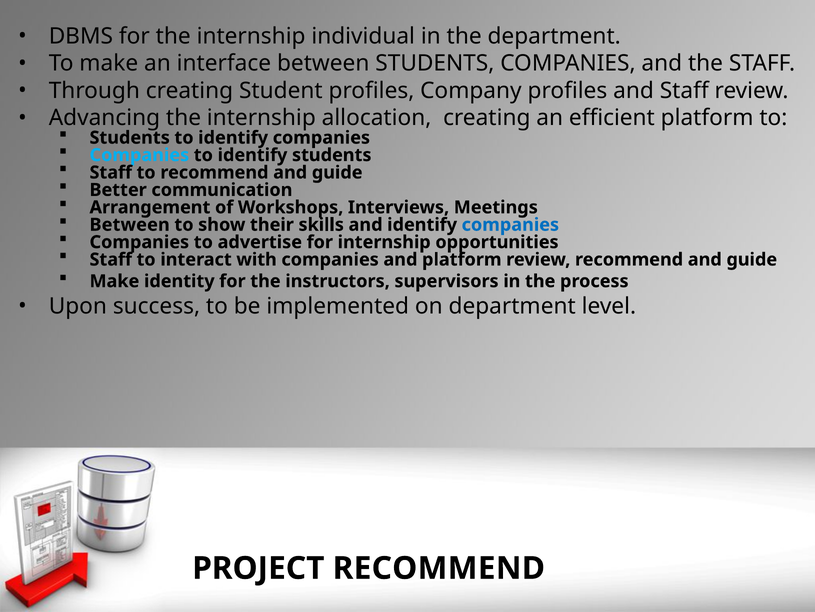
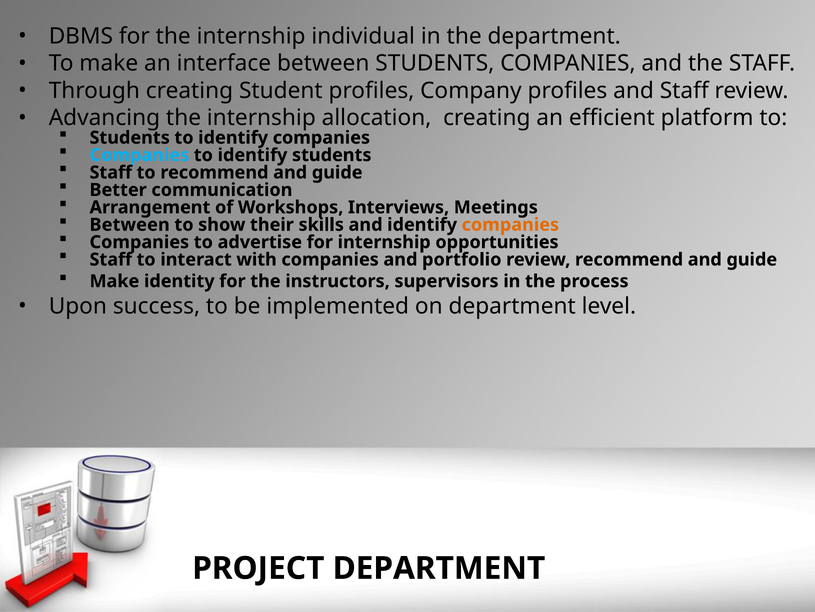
companies at (510, 225) colour: blue -> orange
and platform: platform -> portfolio
PROJECT RECOMMEND: RECOMMEND -> DEPARTMENT
